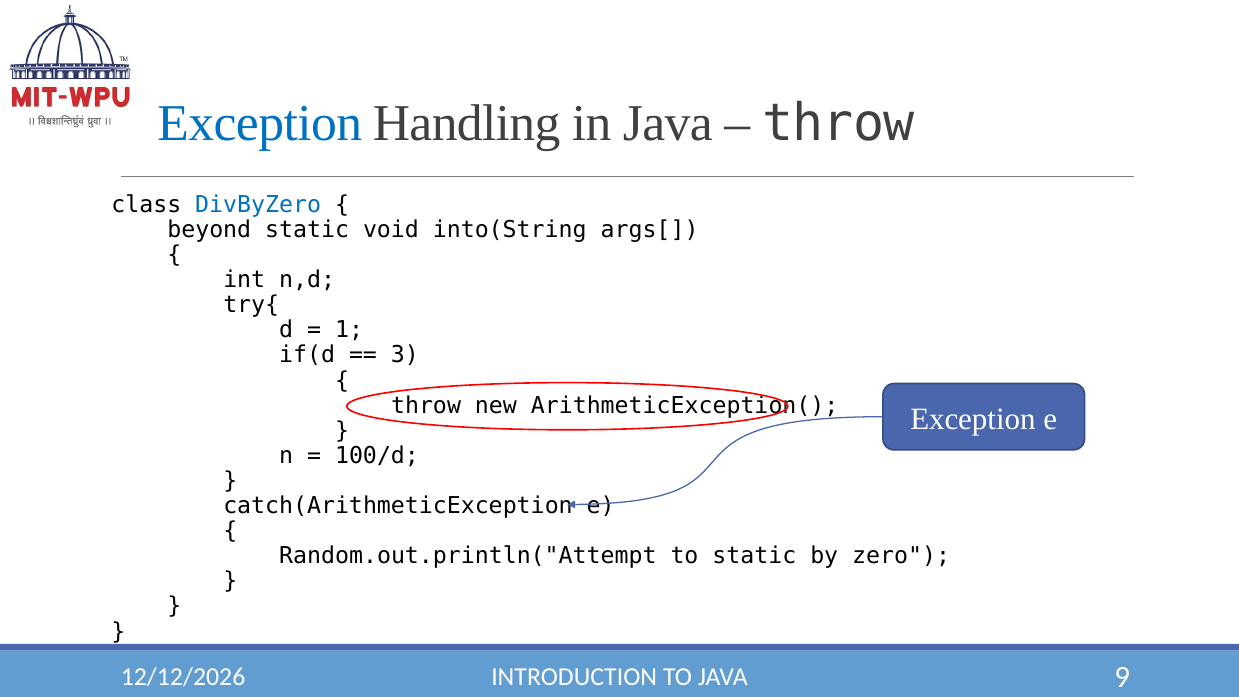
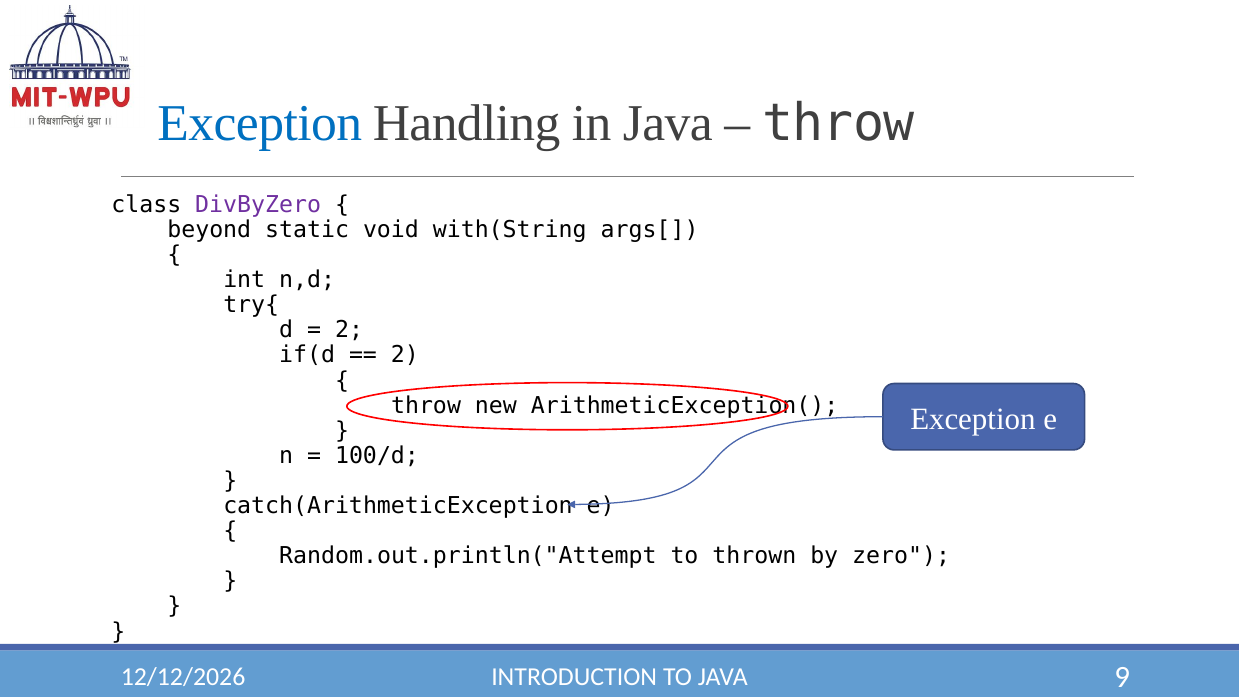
DivByZero colour: blue -> purple
into(String: into(String -> with(String
1 at (349, 330): 1 -> 2
3 at (405, 355): 3 -> 2
to static: static -> thrown
